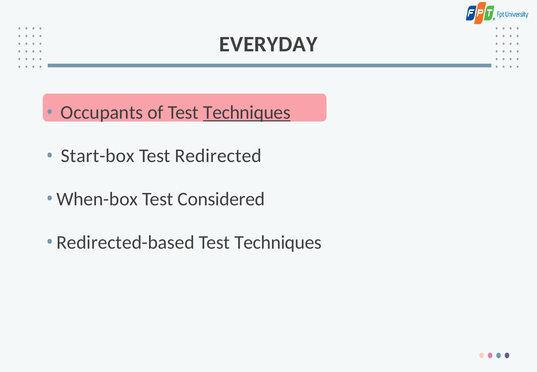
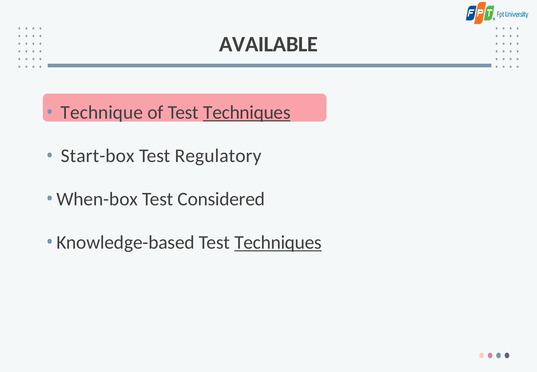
EVERYDAY: EVERYDAY -> AVAILABLE
Occupants: Occupants -> Technique
Redirected: Redirected -> Regulatory
Redirected-based: Redirected-based -> Knowledge-based
Techniques at (278, 242) underline: none -> present
